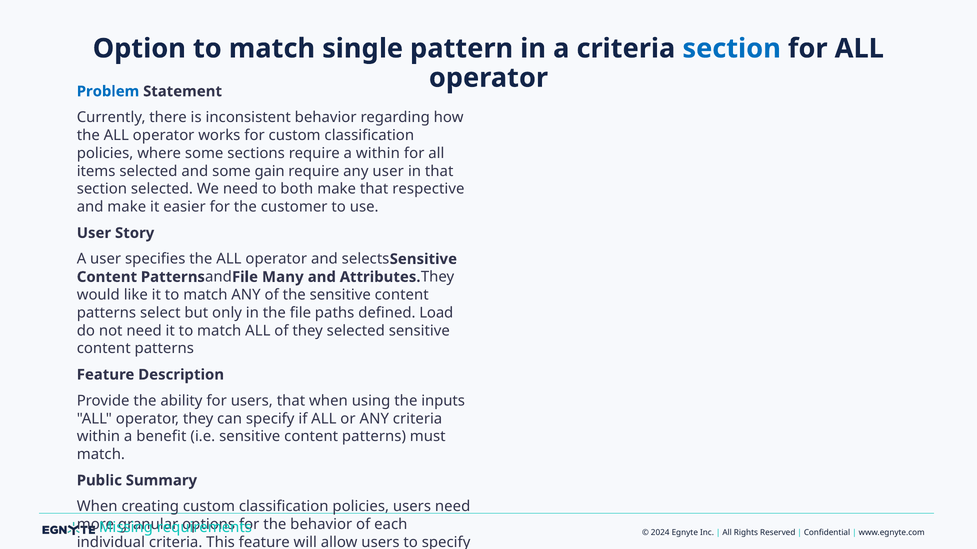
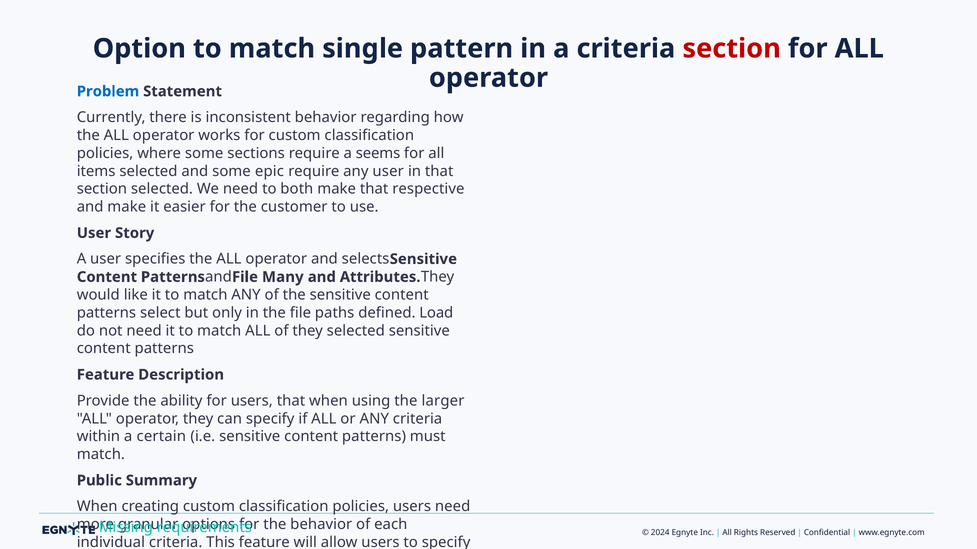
section at (732, 49) colour: blue -> red
a within: within -> seems
gain: gain -> epic
inputs: inputs -> larger
benefit: benefit -> certain
